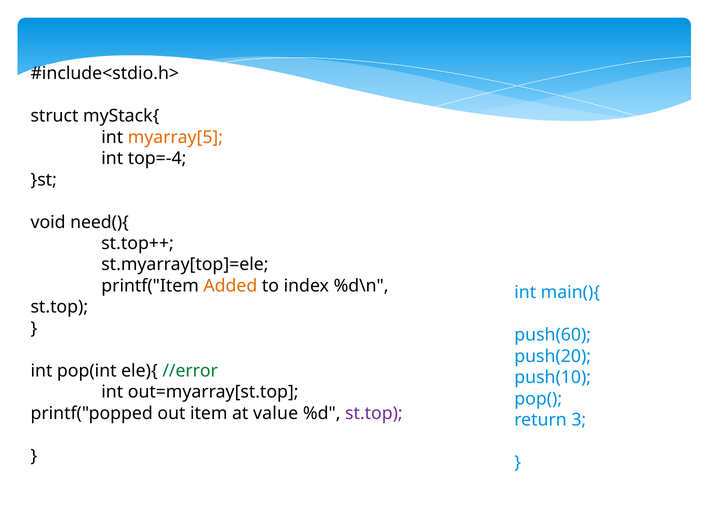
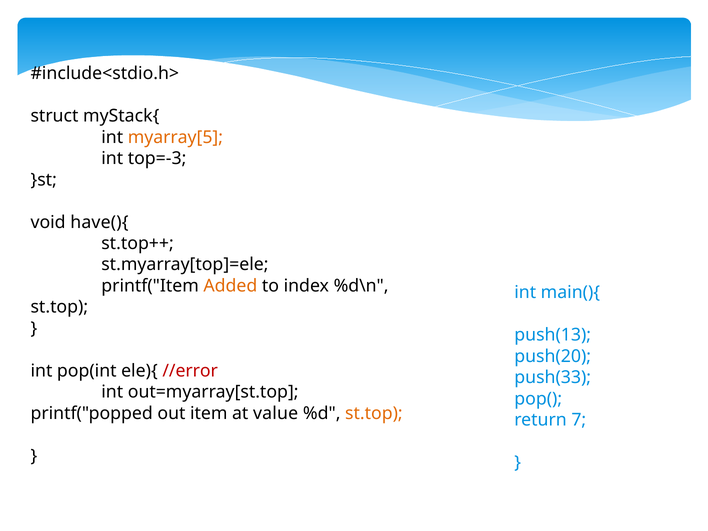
top=-4: top=-4 -> top=-3
need(){: need(){ -> have(){
push(60: push(60 -> push(13
//error at (190, 371) colour: green -> red
push(10: push(10 -> push(33
st.top at (374, 413) colour: purple -> orange
return 3: 3 -> 7
